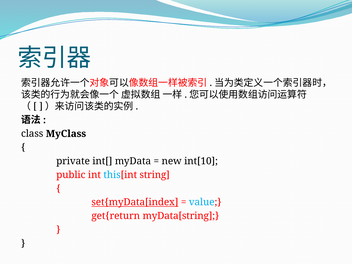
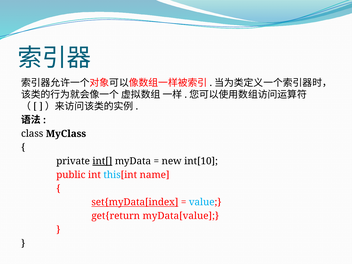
int[ underline: none -> present
string: string -> name
myData[string: myData[string -> myData[value
